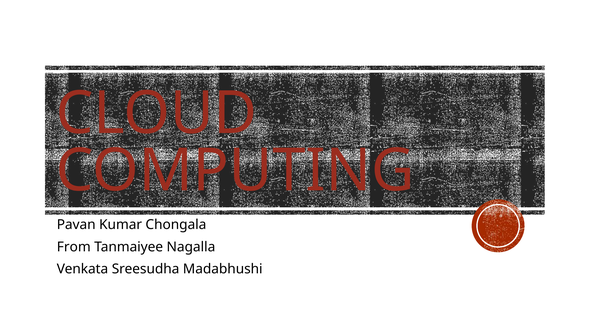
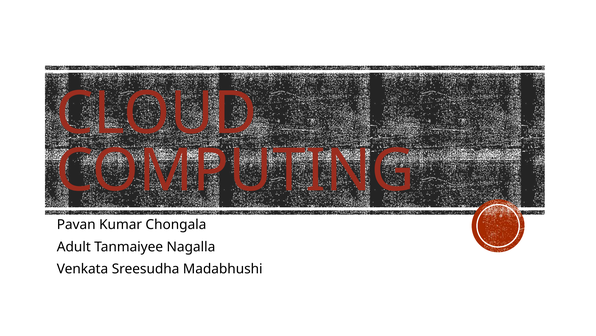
From: From -> Adult
